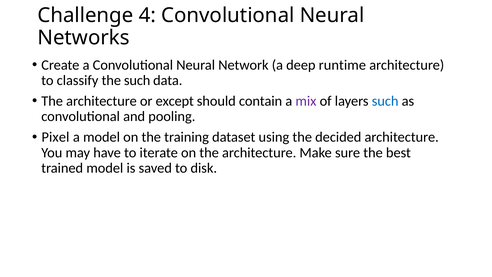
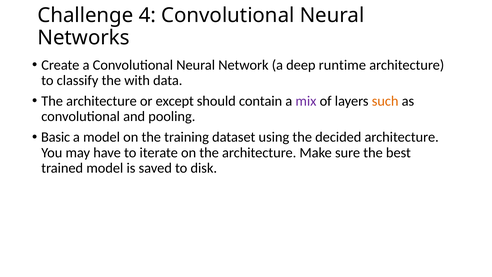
the such: such -> with
such at (385, 101) colour: blue -> orange
Pixel: Pixel -> Basic
